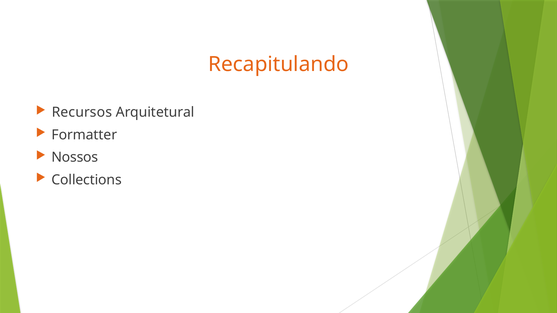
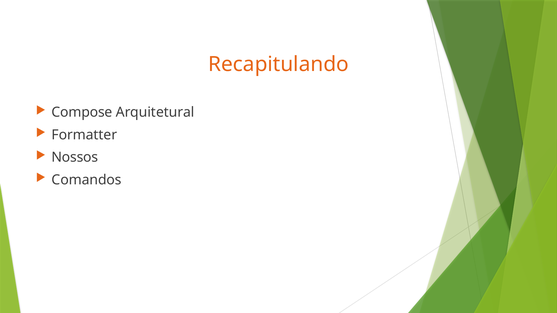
Recursos: Recursos -> Compose
Collections: Collections -> Comandos
